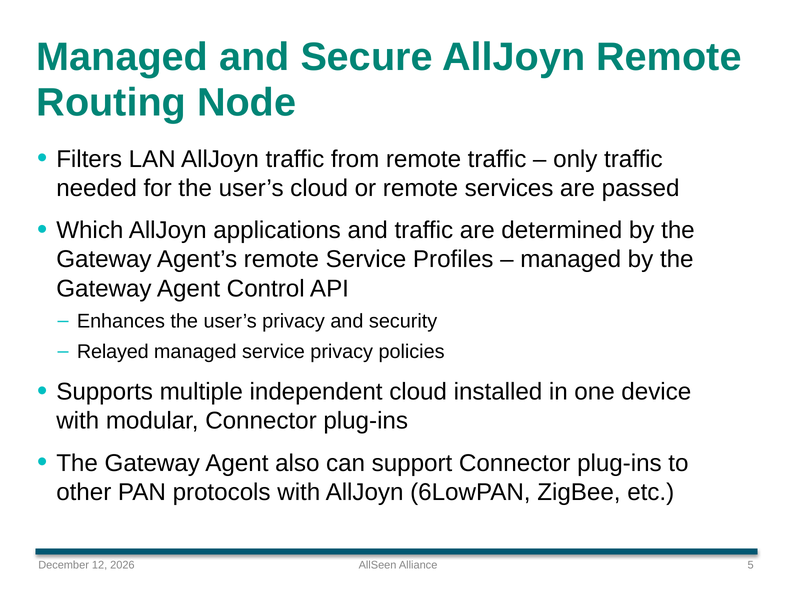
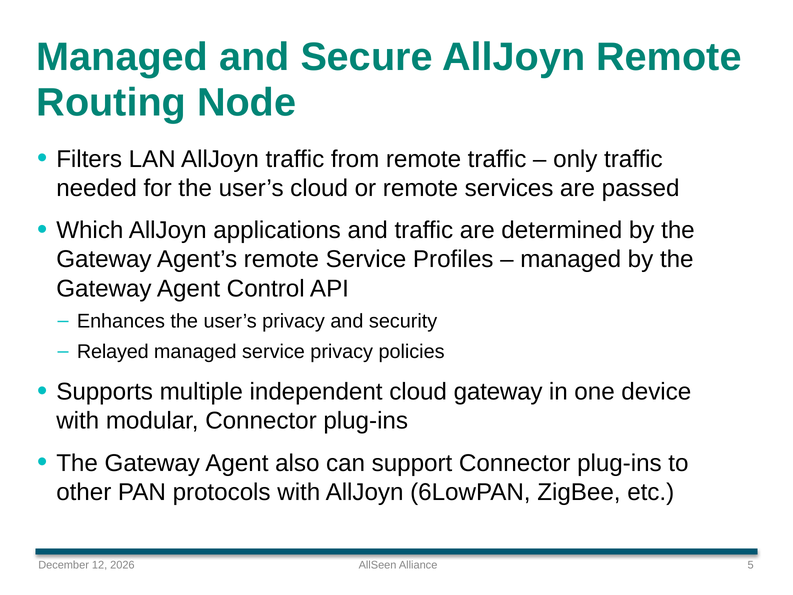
cloud installed: installed -> gateway
